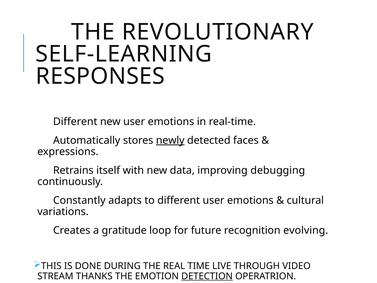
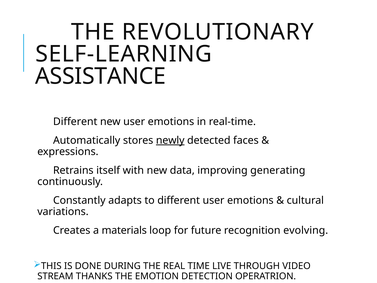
RESPONSES: RESPONSES -> ASSISTANCE
debugging: debugging -> generating
gratitude: gratitude -> materials
DETECTION underline: present -> none
